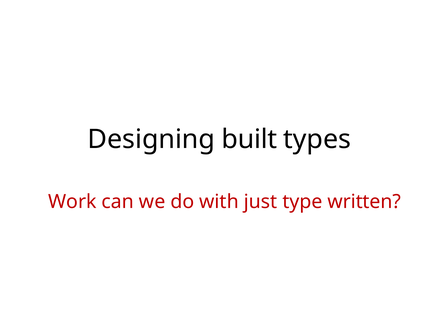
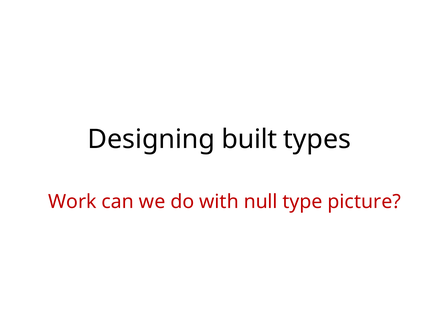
just: just -> null
written: written -> picture
